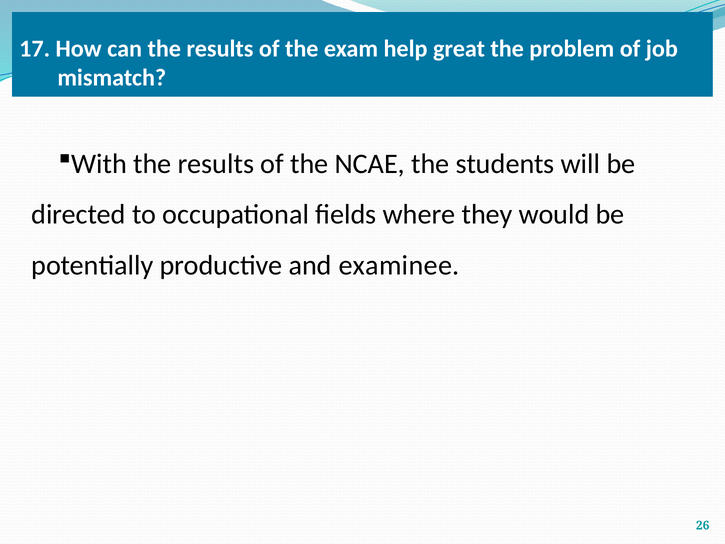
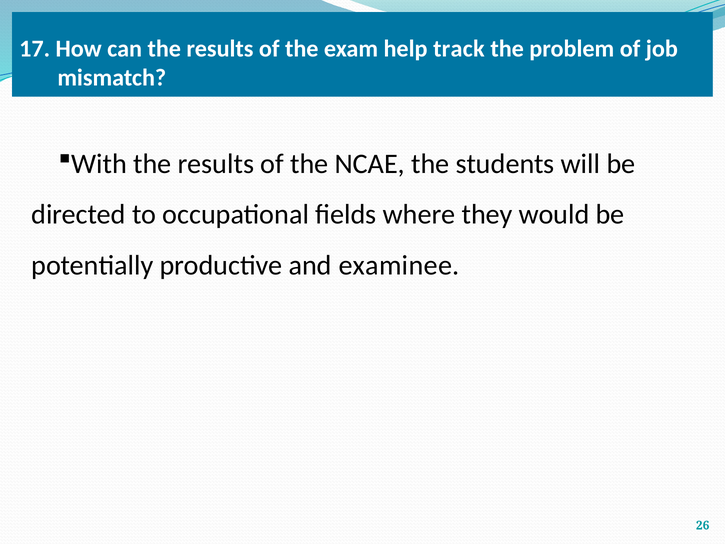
great: great -> track
